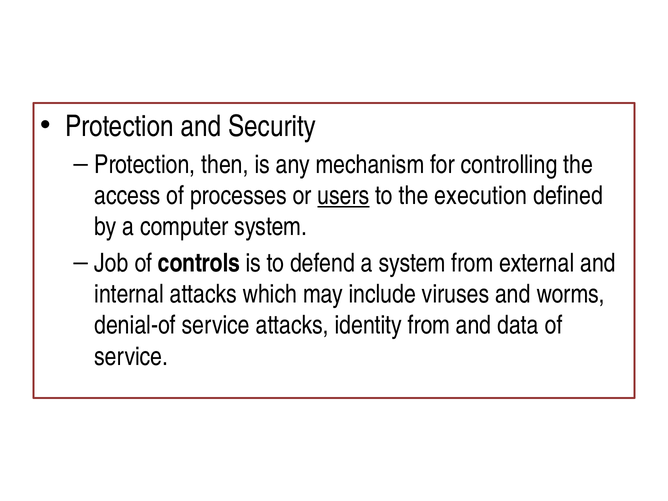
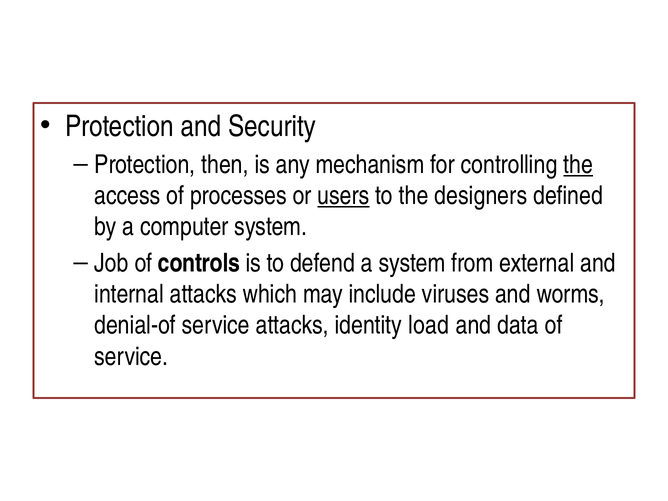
the at (578, 165) underline: none -> present
execution: execution -> designers
identity from: from -> load
